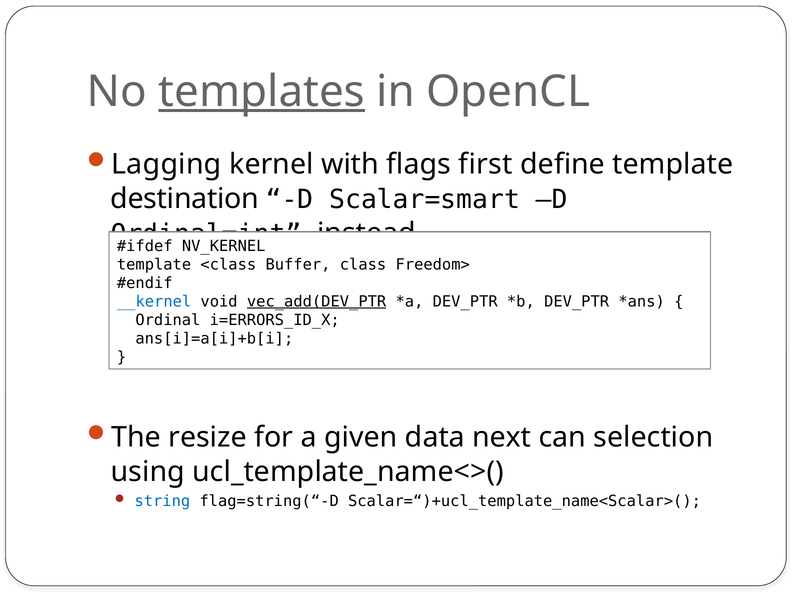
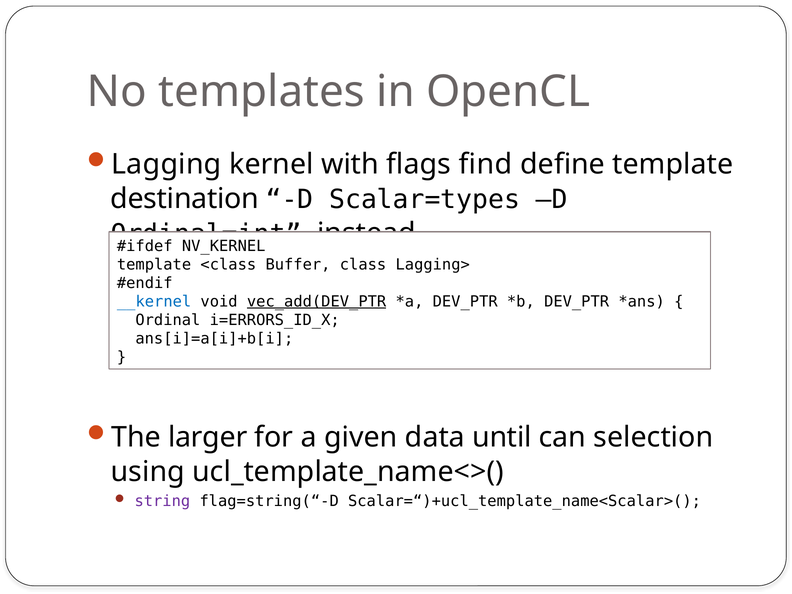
templates underline: present -> none
first: first -> find
Scalar=smart: Scalar=smart -> Scalar=types
Freedom>: Freedom> -> Lagging>
resize: resize -> larger
next: next -> until
string colour: blue -> purple
